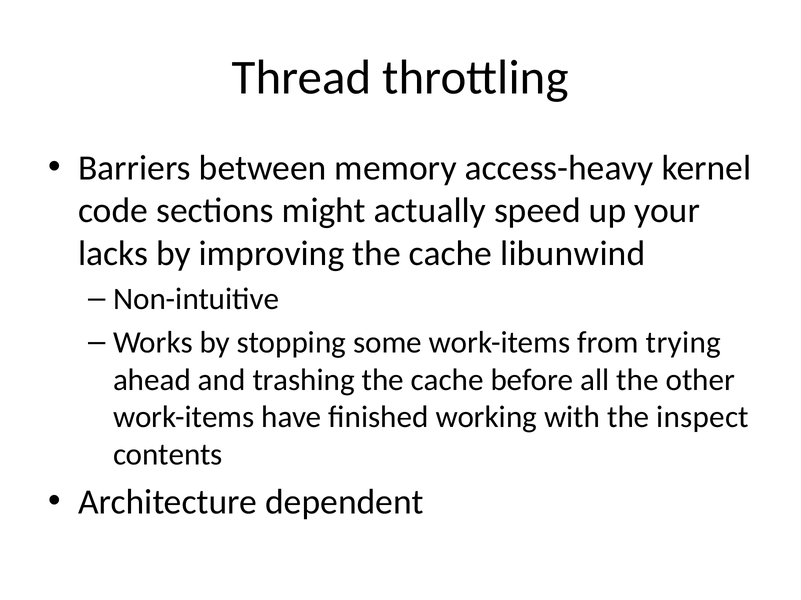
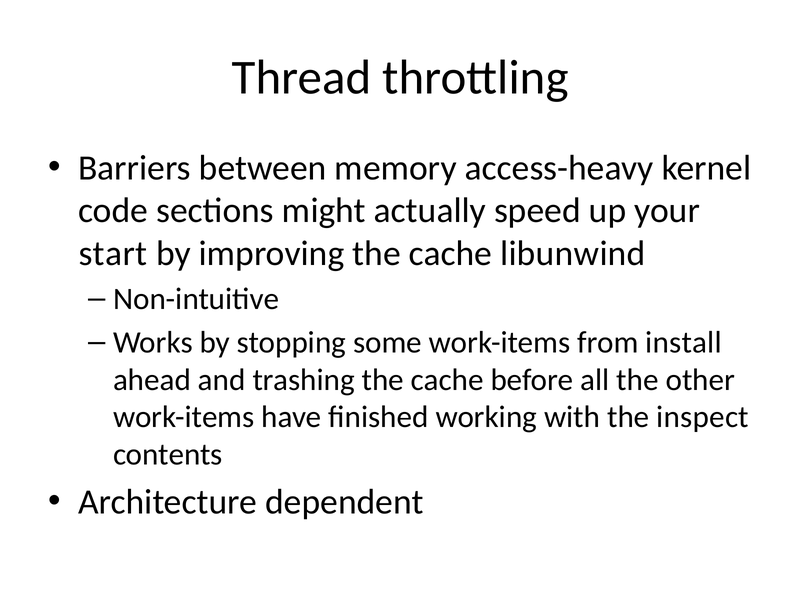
lacks: lacks -> start
trying: trying -> install
